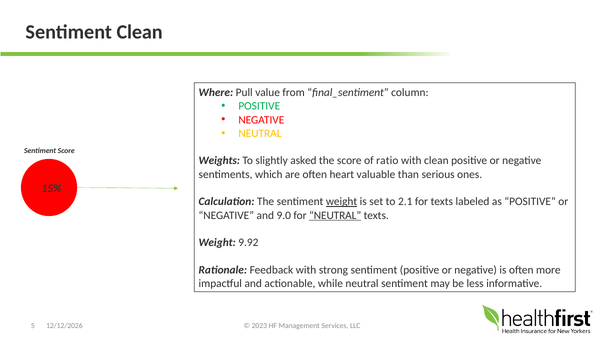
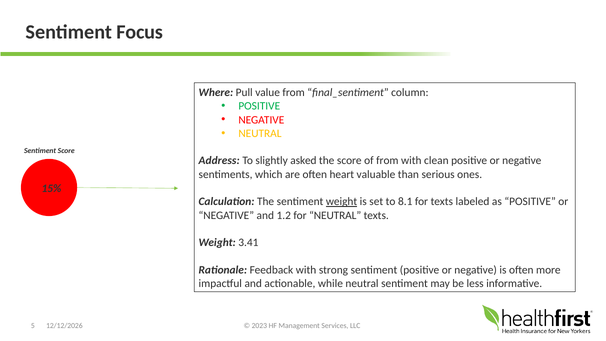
Sentiment Clean: Clean -> Focus
Weights: Weights -> Address
of ratio: ratio -> from
2.1: 2.1 -> 8.1
9.0: 9.0 -> 1.2
NEUTRAL at (335, 215) underline: present -> none
9.92: 9.92 -> 3.41
